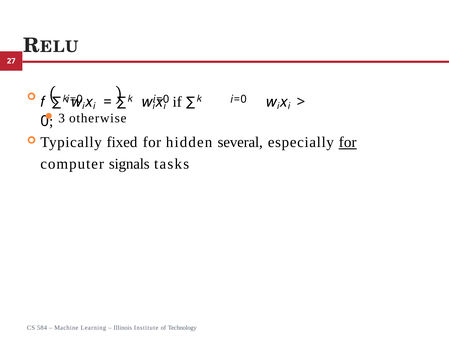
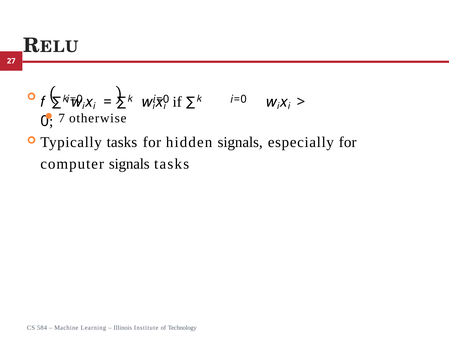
3: 3 -> 7
Typically fixed: fixed -> tasks
hidden several: several -> signals
for at (348, 142) underline: present -> none
